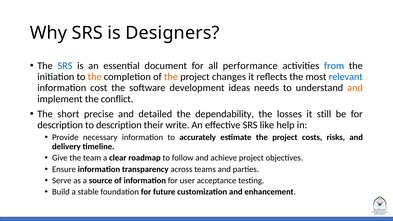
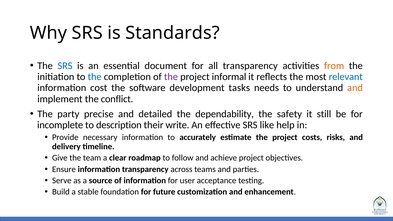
Designers: Designers -> Standards
all performance: performance -> transparency
from colour: blue -> orange
the at (95, 77) colour: orange -> blue
the at (171, 77) colour: orange -> purple
changes: changes -> informal
ideas: ideas -> tasks
short: short -> party
losses: losses -> safety
description at (60, 125): description -> incomplete
